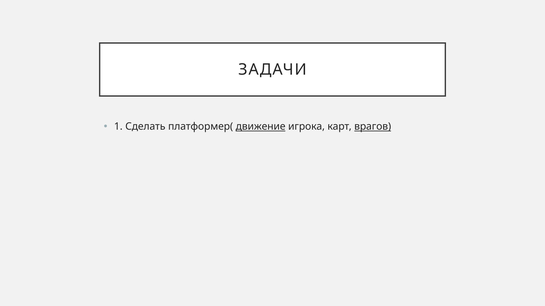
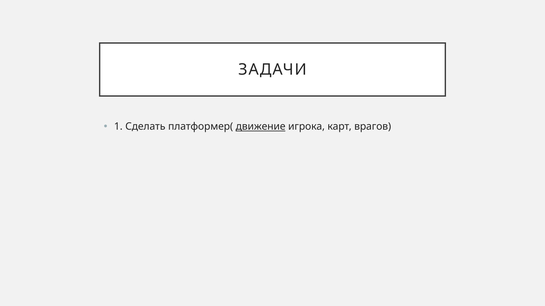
врагов underline: present -> none
